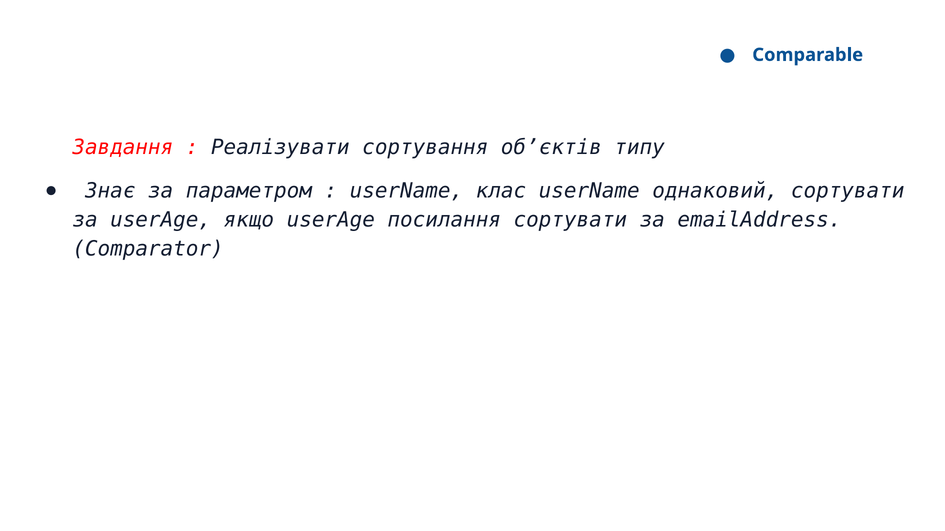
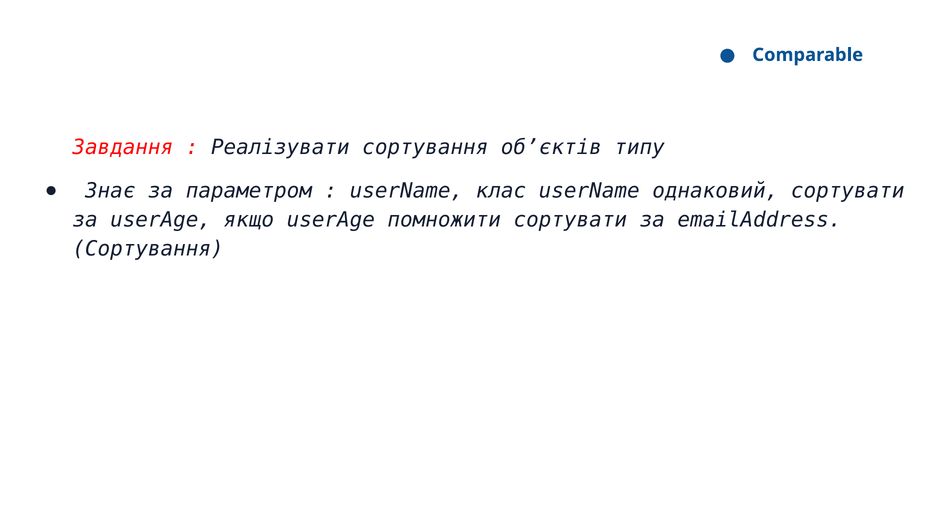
посилання: посилання -> помножити
Comparator at (148, 249): Comparator -> Сортування
